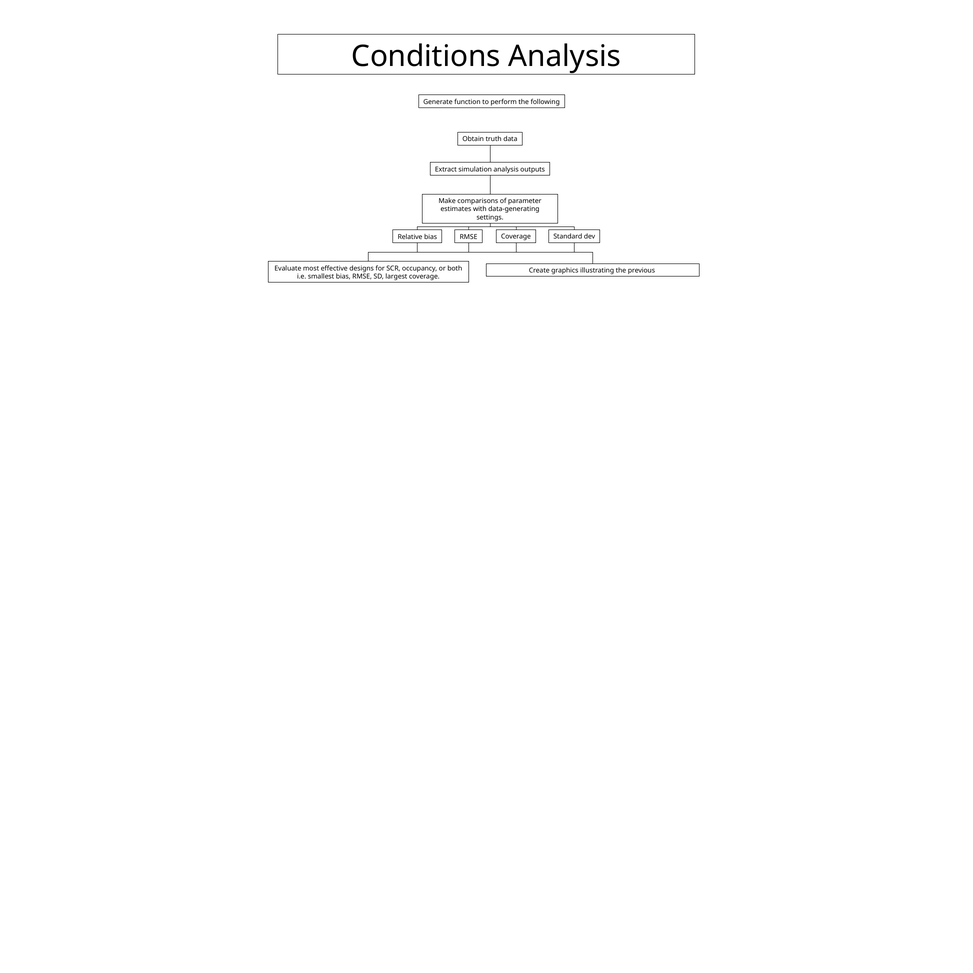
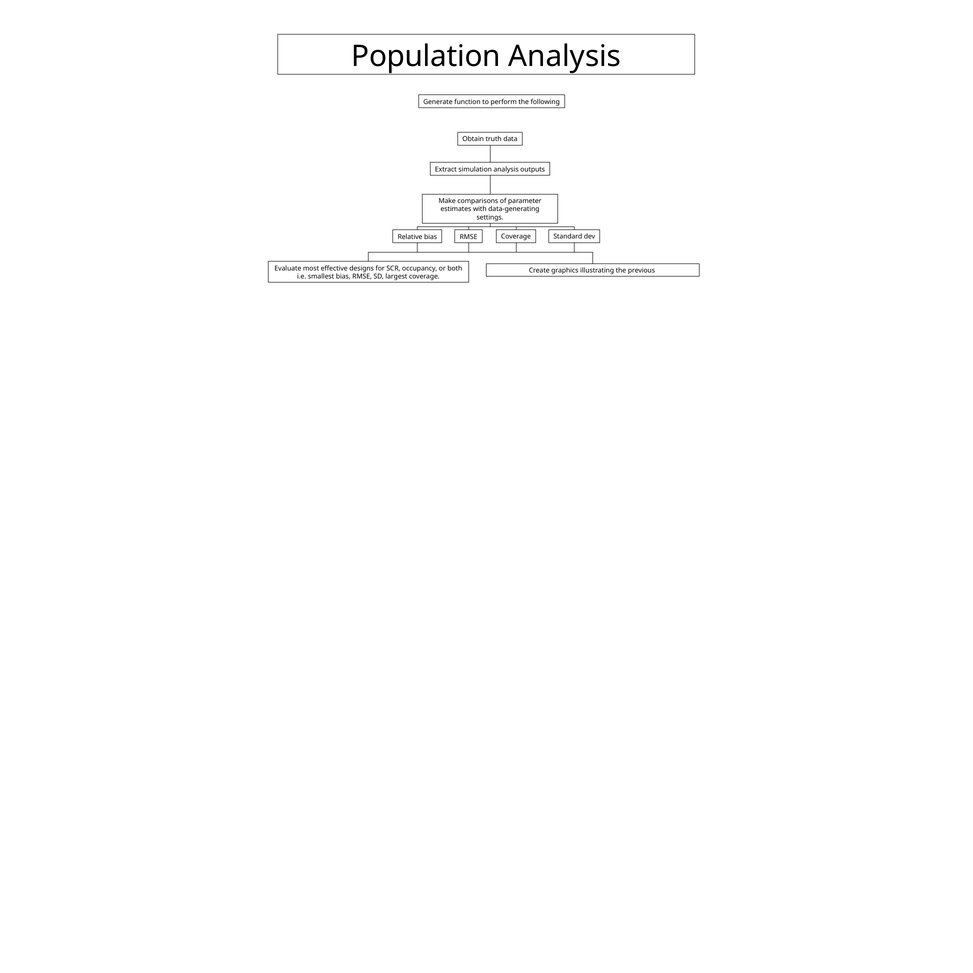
Conditions: Conditions -> Population
